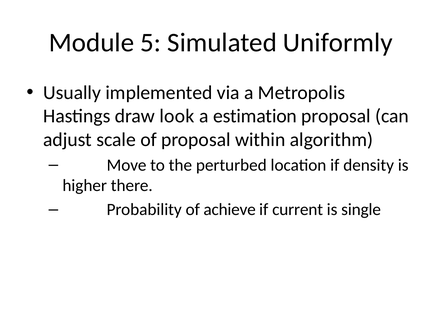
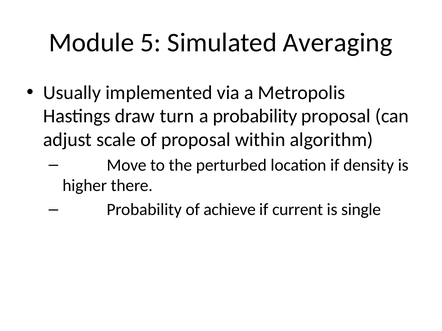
Uniformly: Uniformly -> Averaging
look: look -> turn
a estimation: estimation -> probability
